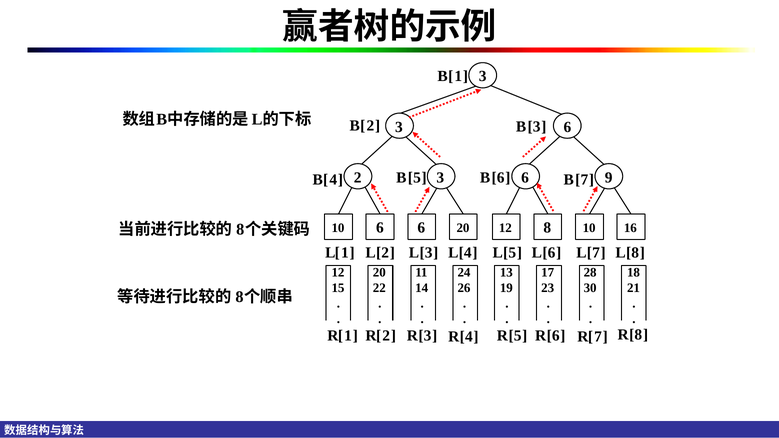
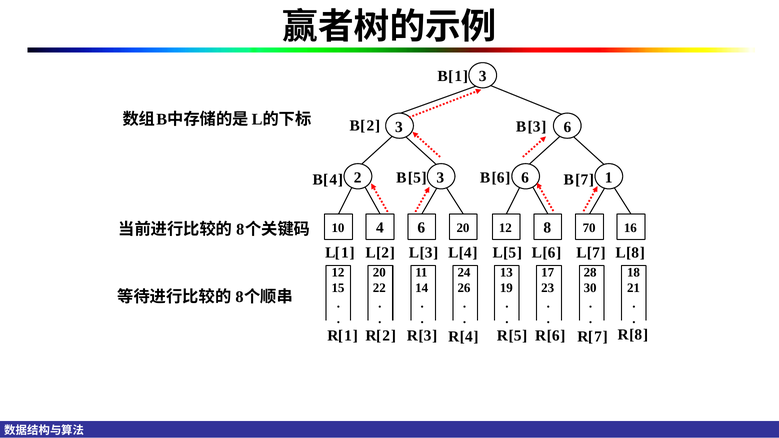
9: 9 -> 1
10 6: 6 -> 4
8 10: 10 -> 70
